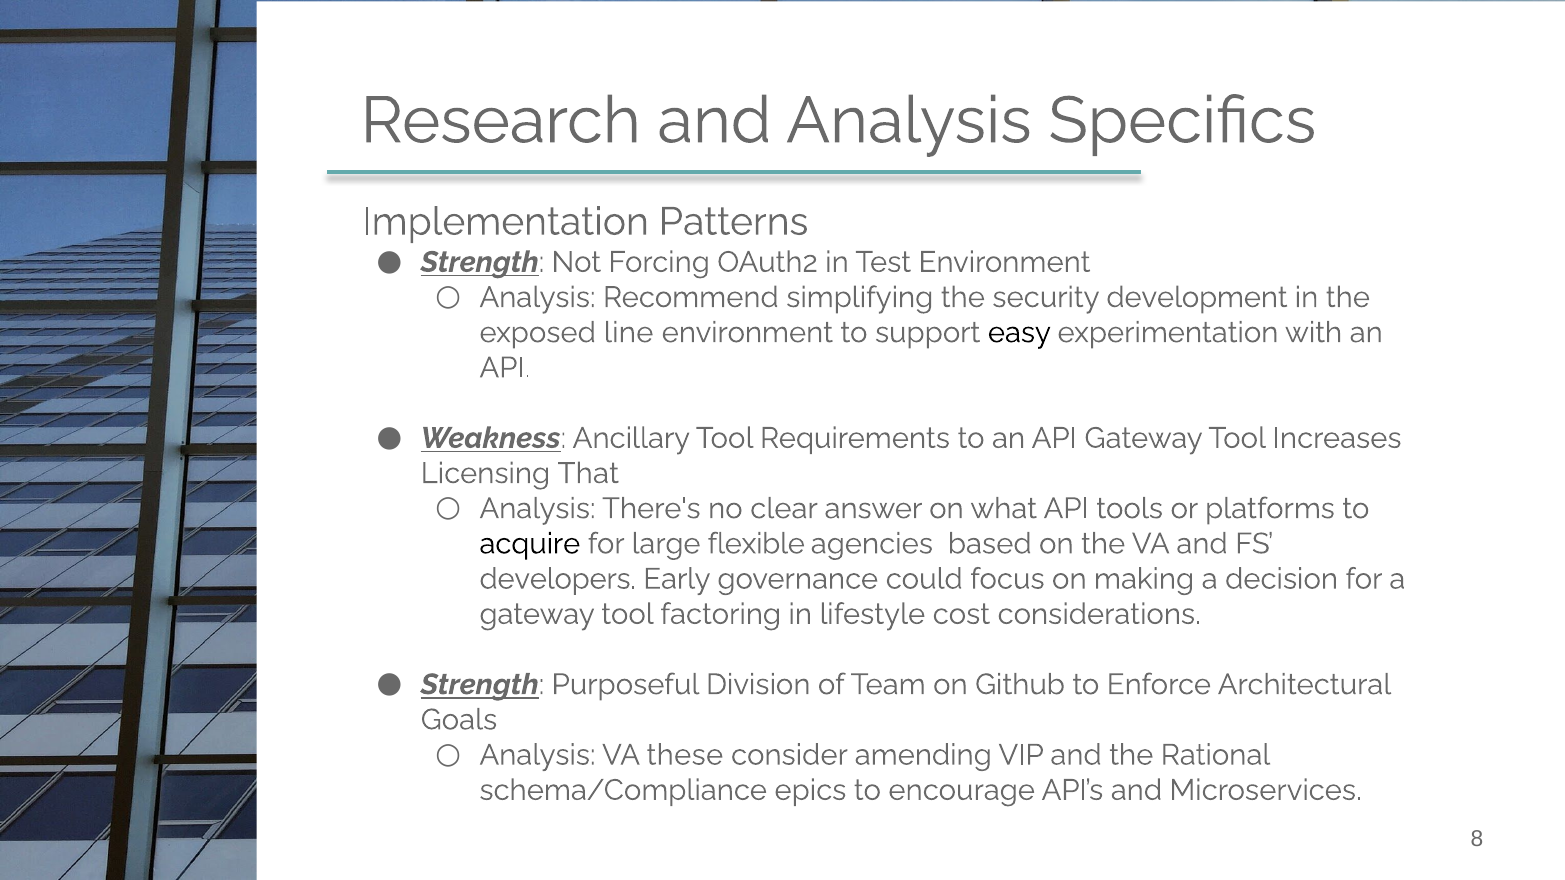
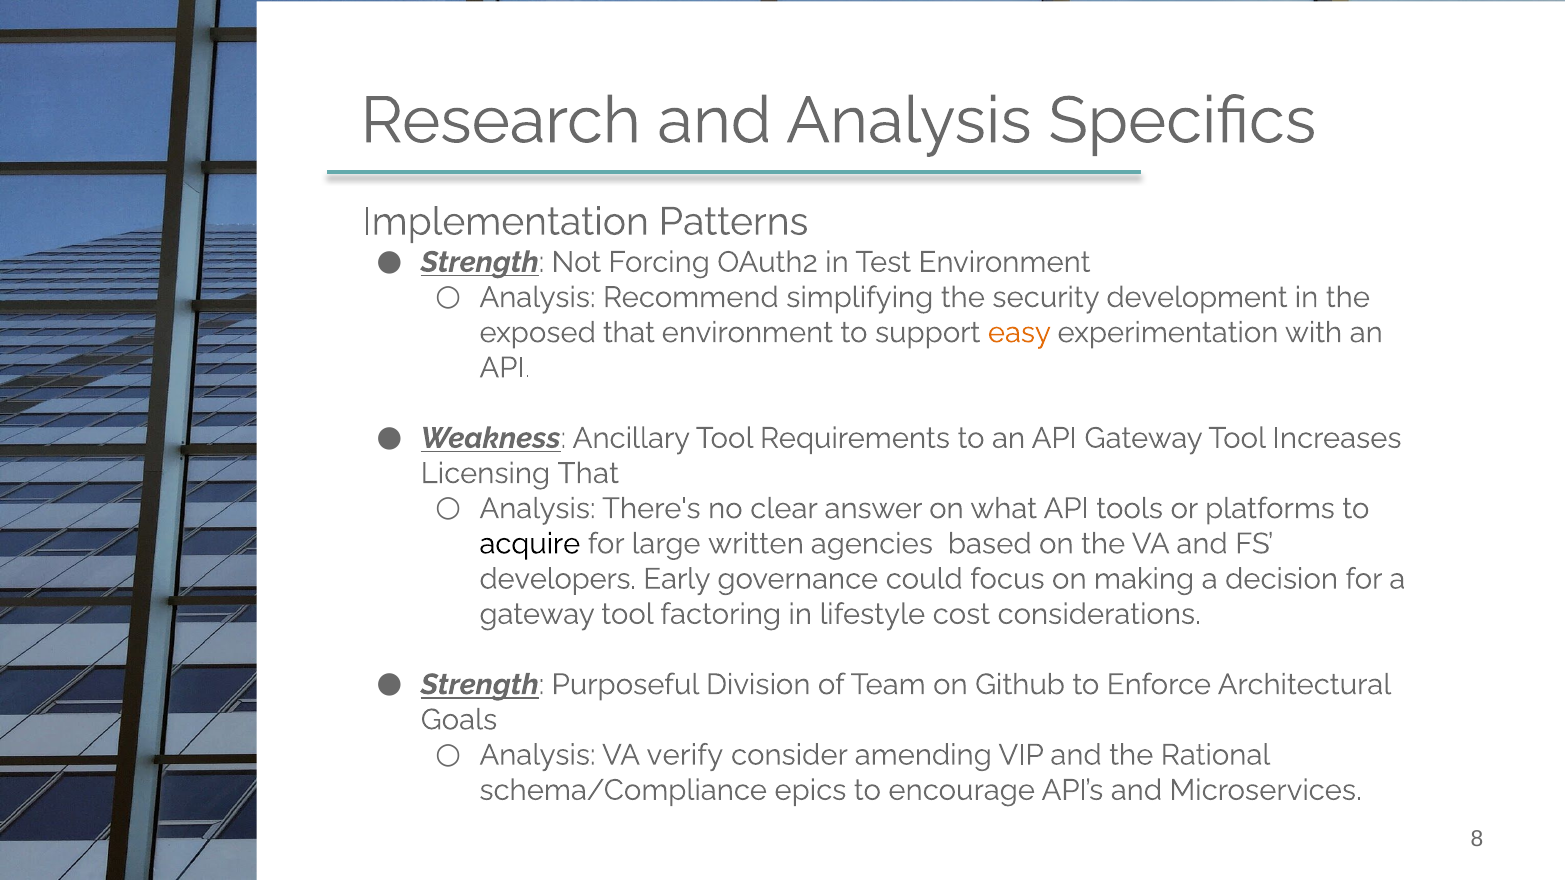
exposed line: line -> that
easy colour: black -> orange
flexible: flexible -> written
these: these -> verify
